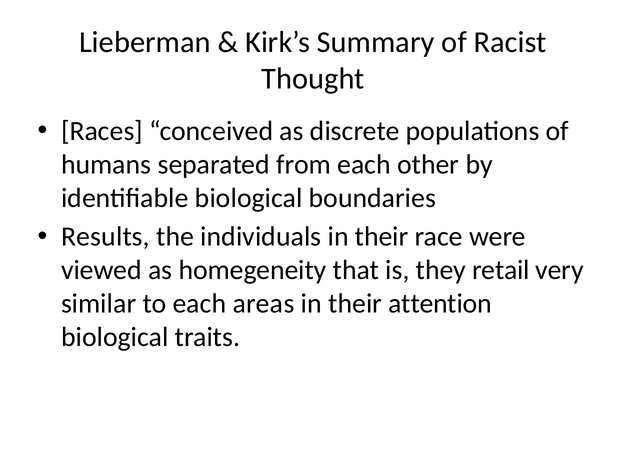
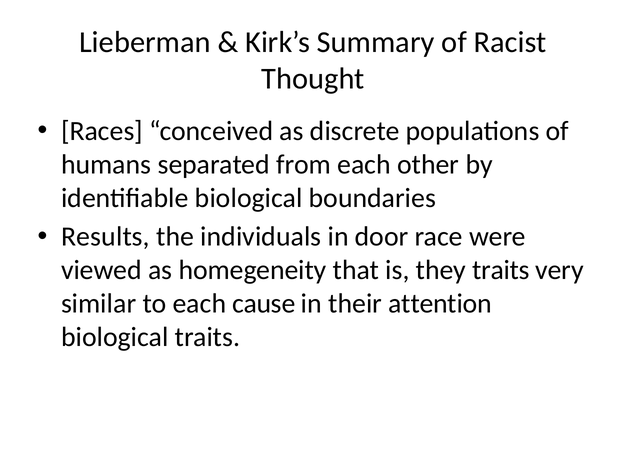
individuals in their: their -> door
they retail: retail -> traits
areas: areas -> cause
